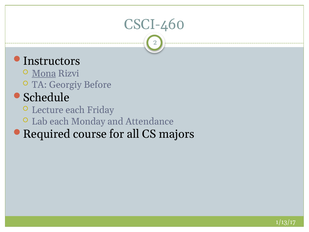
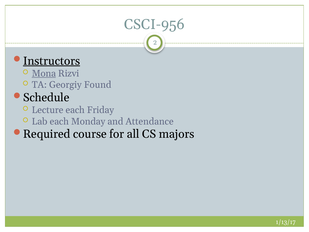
CSCI-460: CSCI-460 -> CSCI-956
Instructors underline: none -> present
Before: Before -> Found
